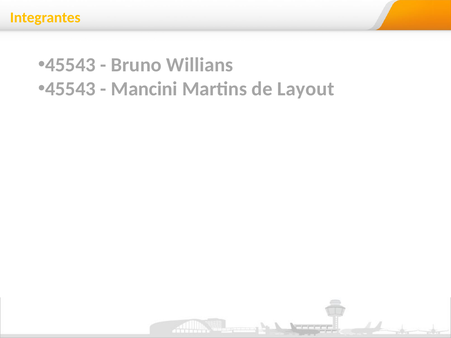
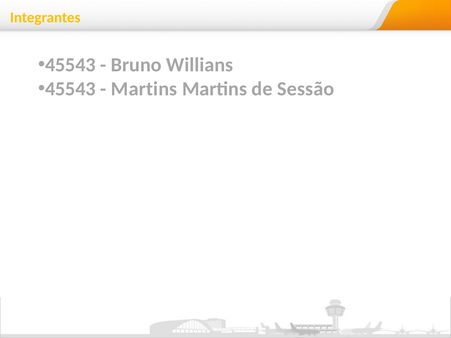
Mancini at (144, 89): Mancini -> Martins
Layout: Layout -> Sessão
